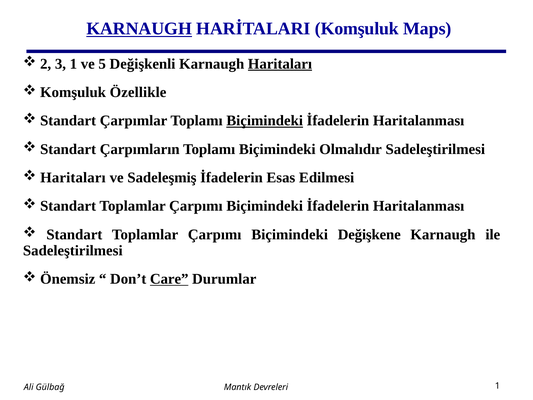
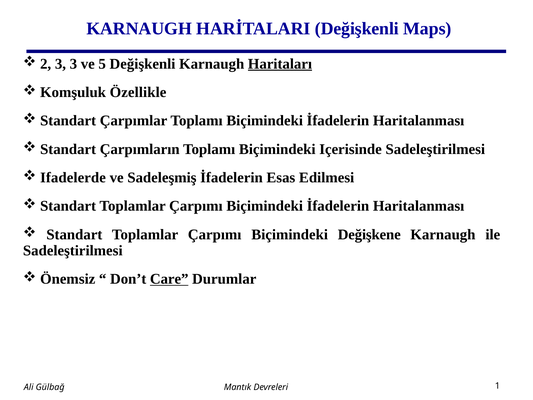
KARNAUGH at (139, 29) underline: present -> none
HARİTALARI Komşuluk: Komşuluk -> Değişkenli
3 1: 1 -> 3
Biçimindeki at (265, 121) underline: present -> none
Olmalıdır: Olmalıdır -> Içerisinde
Haritaları at (73, 178): Haritaları -> Ifadelerde
